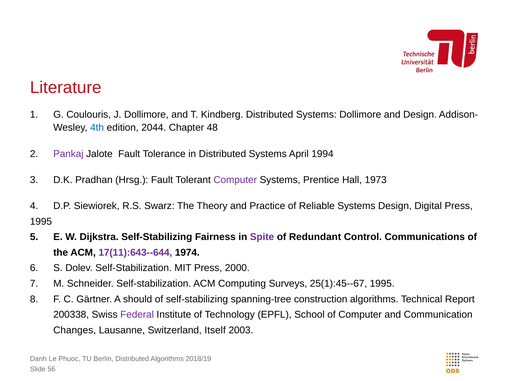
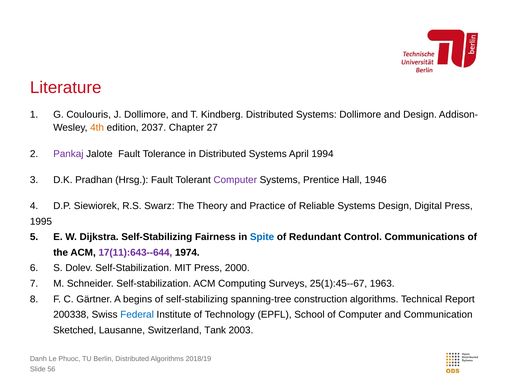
4th colour: blue -> orange
2044: 2044 -> 2037
48: 48 -> 27
1973: 1973 -> 1946
Spite colour: purple -> blue
25(1):45--67 1995: 1995 -> 1963
should: should -> begins
Federal colour: purple -> blue
Changes: Changes -> Sketched
Itself: Itself -> Tank
